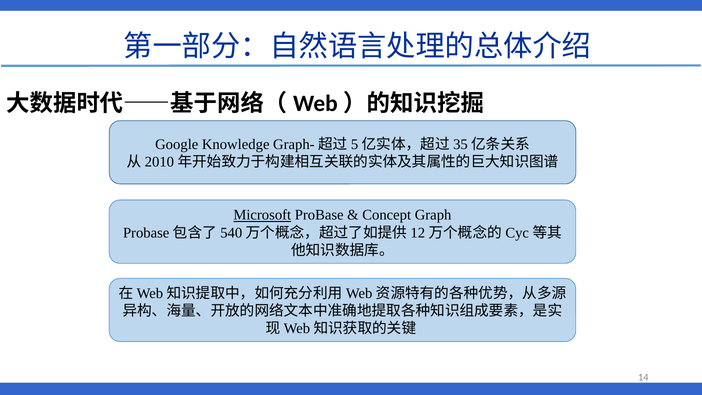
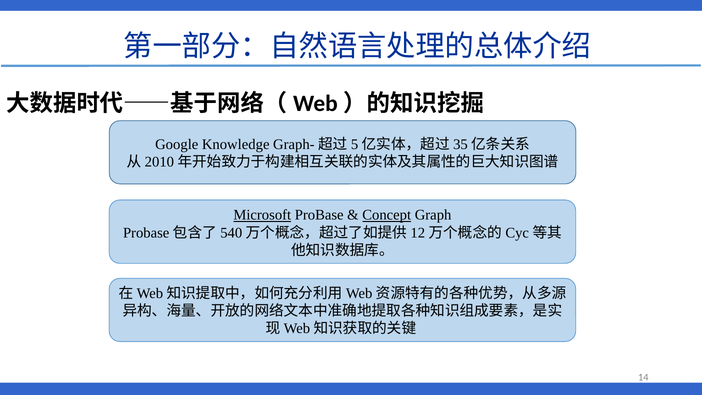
Concept underline: none -> present
